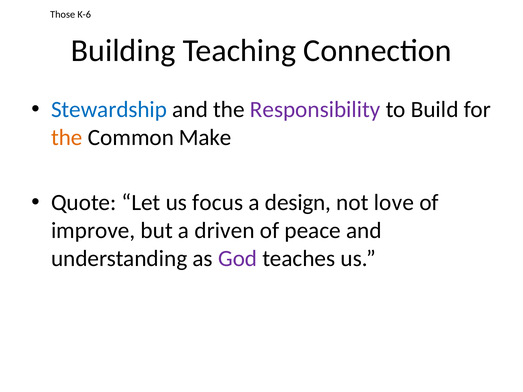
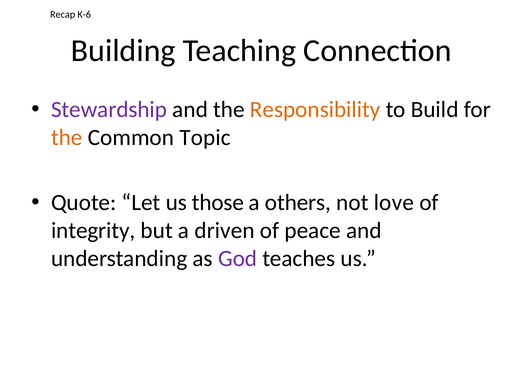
Those: Those -> Recap
Stewardship colour: blue -> purple
Responsibility colour: purple -> orange
Make: Make -> Topic
focus: focus -> those
design: design -> others
improve: improve -> integrity
